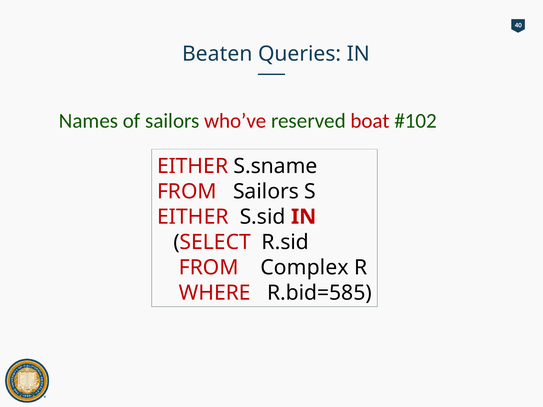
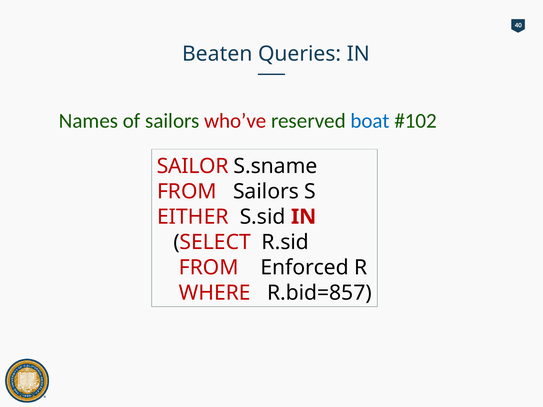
boat colour: red -> blue
EITHER at (193, 166): EITHER -> SAILOR
Complex: Complex -> Enforced
R.bid=585: R.bid=585 -> R.bid=857
